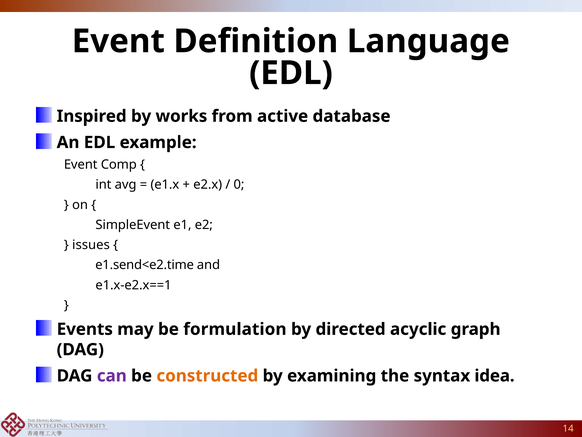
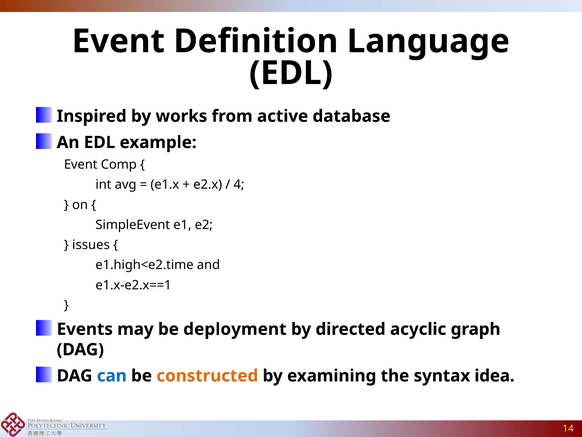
0: 0 -> 4
e1.send<e2.time: e1.send<e2.time -> e1.high<e2.time
formulation: formulation -> deployment
can colour: purple -> blue
